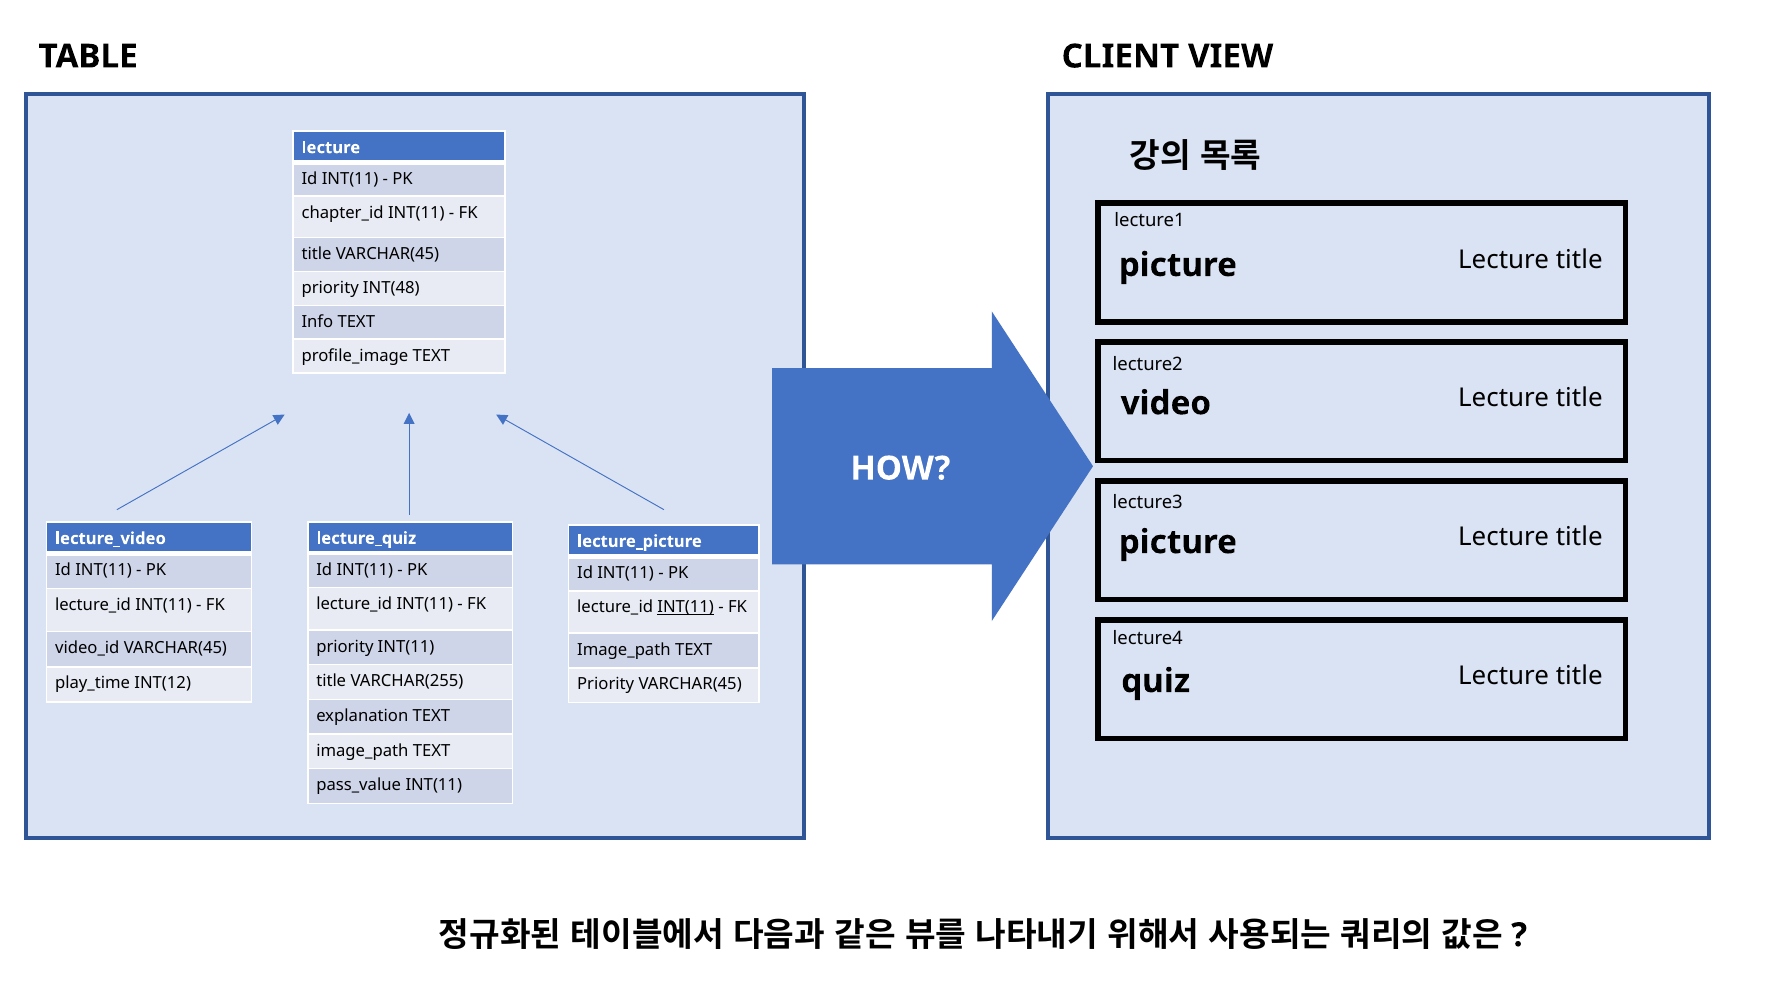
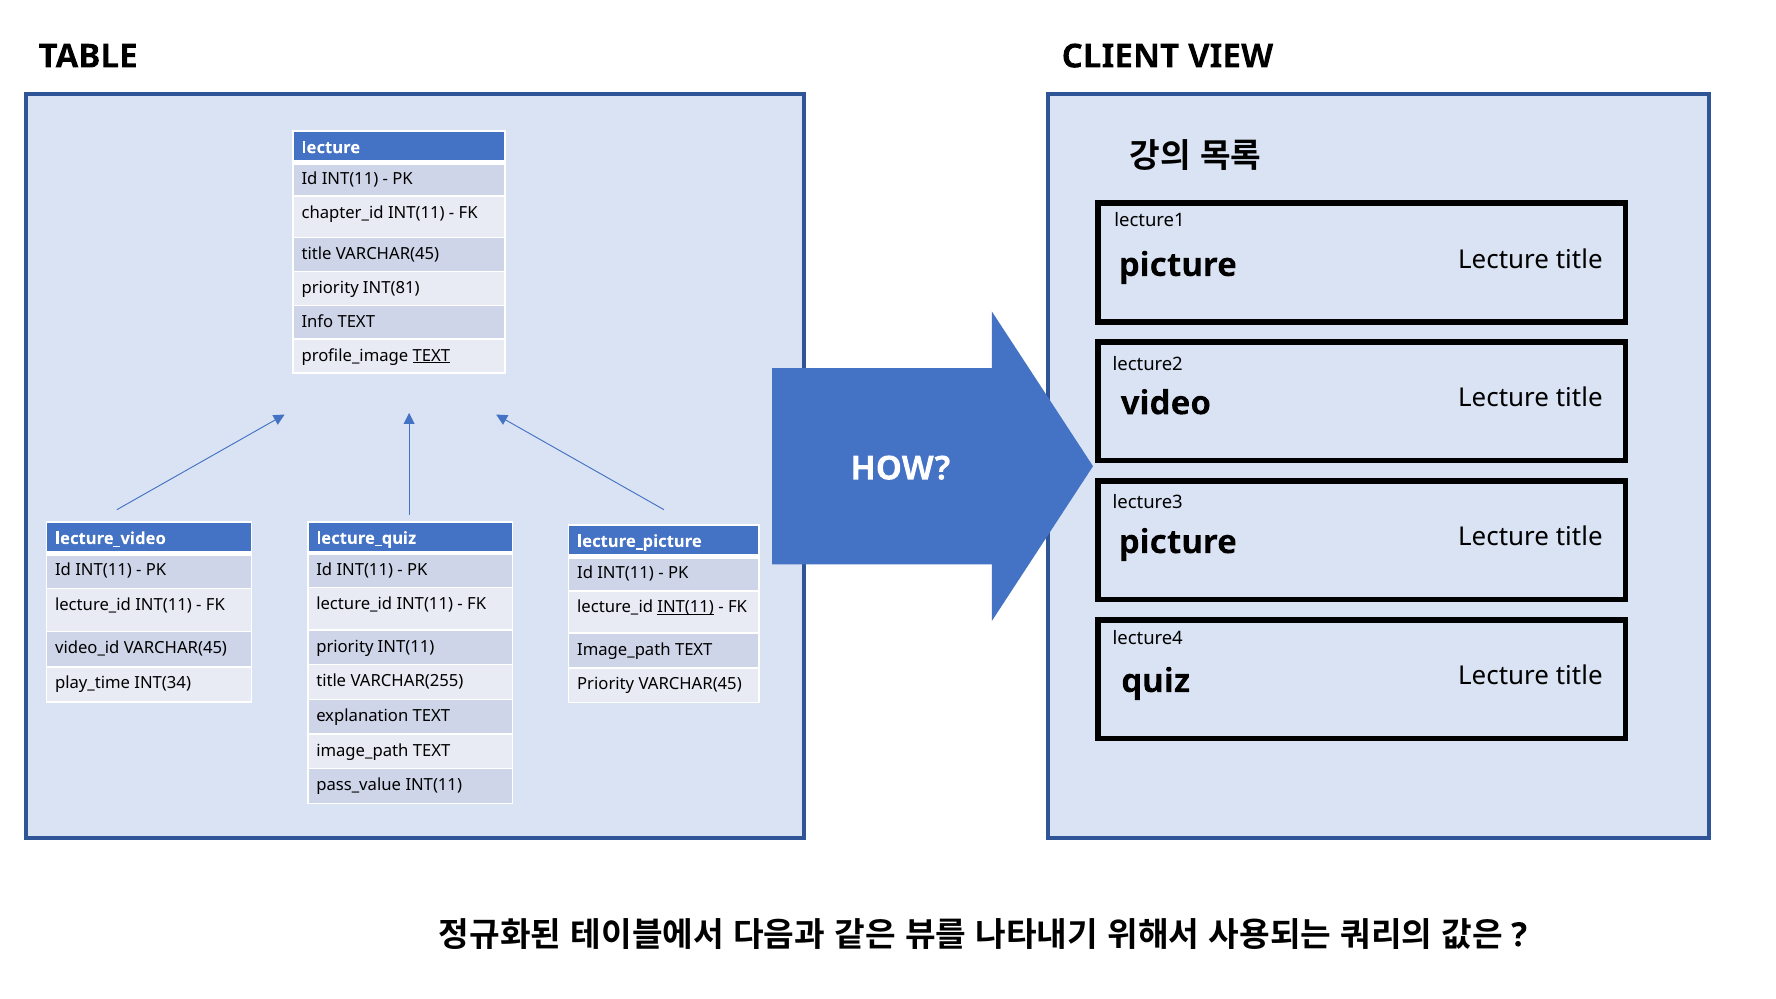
INT(48: INT(48 -> INT(81
TEXT at (431, 356) underline: none -> present
INT(12: INT(12 -> INT(34
